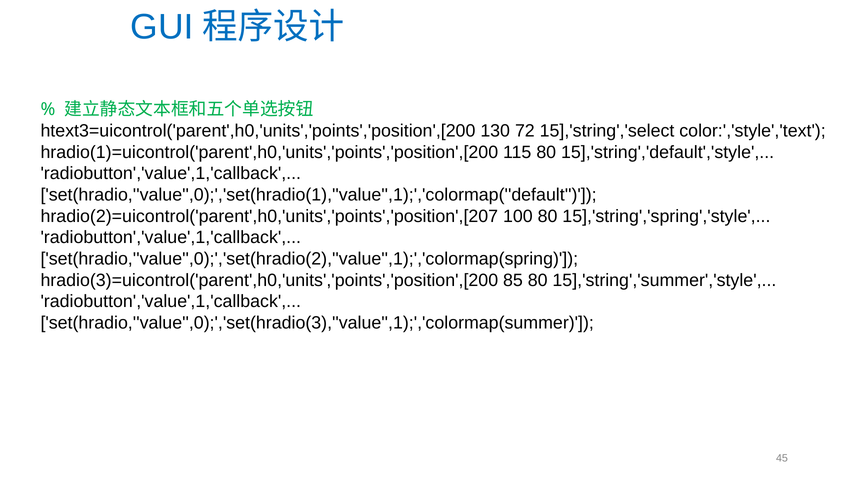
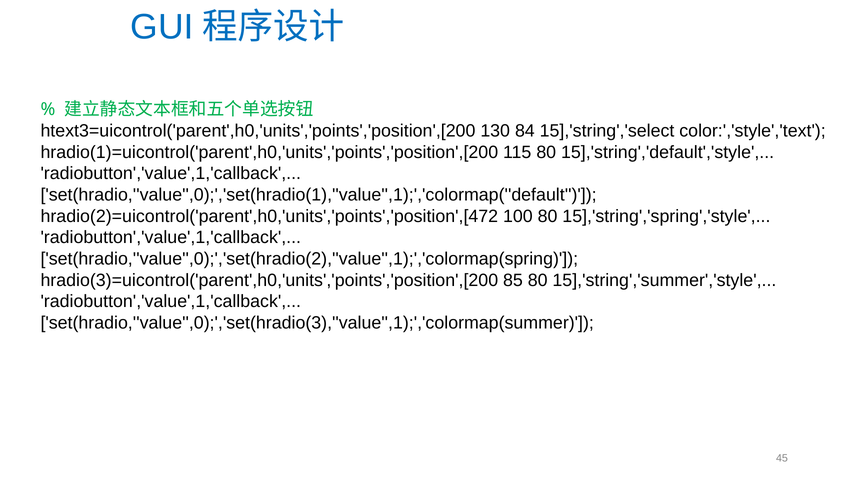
72: 72 -> 84
hradio(2)=uicontrol('parent',h0,'units','points','position',[207: hradio(2)=uicontrol('parent',h0,'units','points','position',[207 -> hradio(2)=uicontrol('parent',h0,'units','points','position',[472
